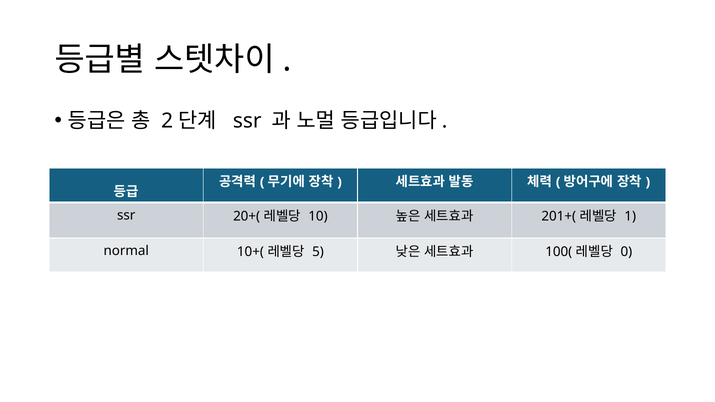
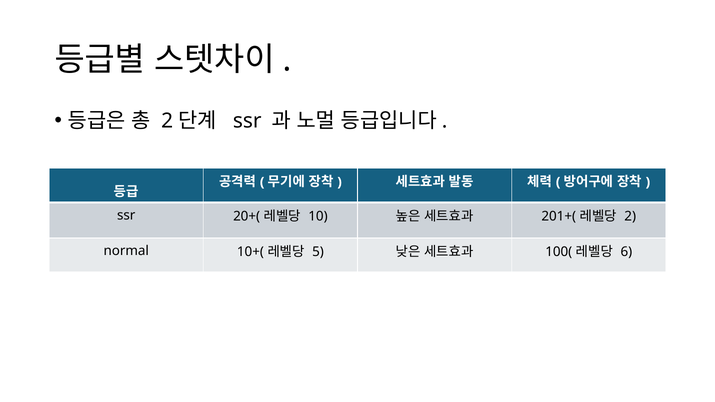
1 at (630, 217): 1 -> 2
0: 0 -> 6
